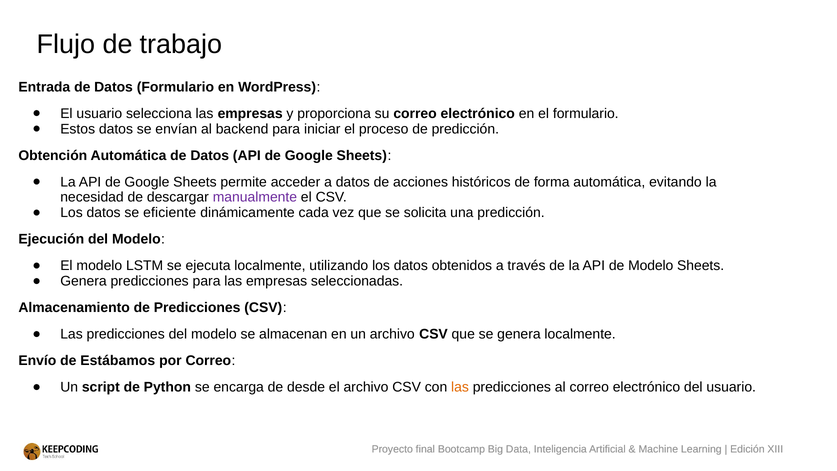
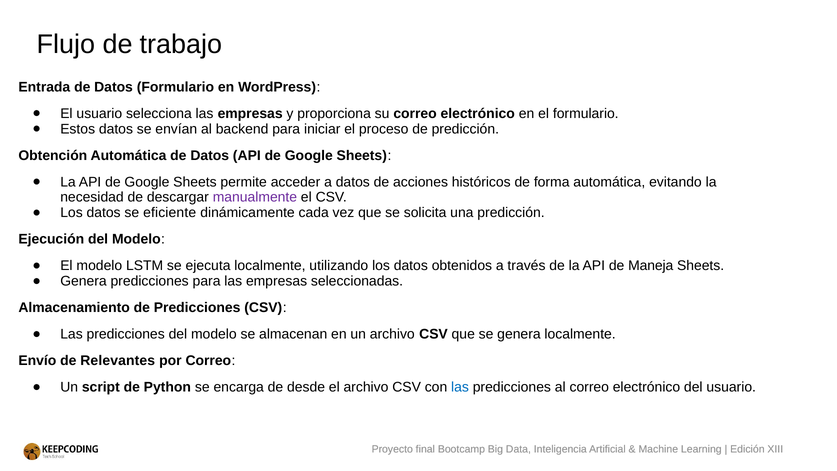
de Modelo: Modelo -> Maneja
Estábamos: Estábamos -> Relevantes
las at (460, 387) colour: orange -> blue
